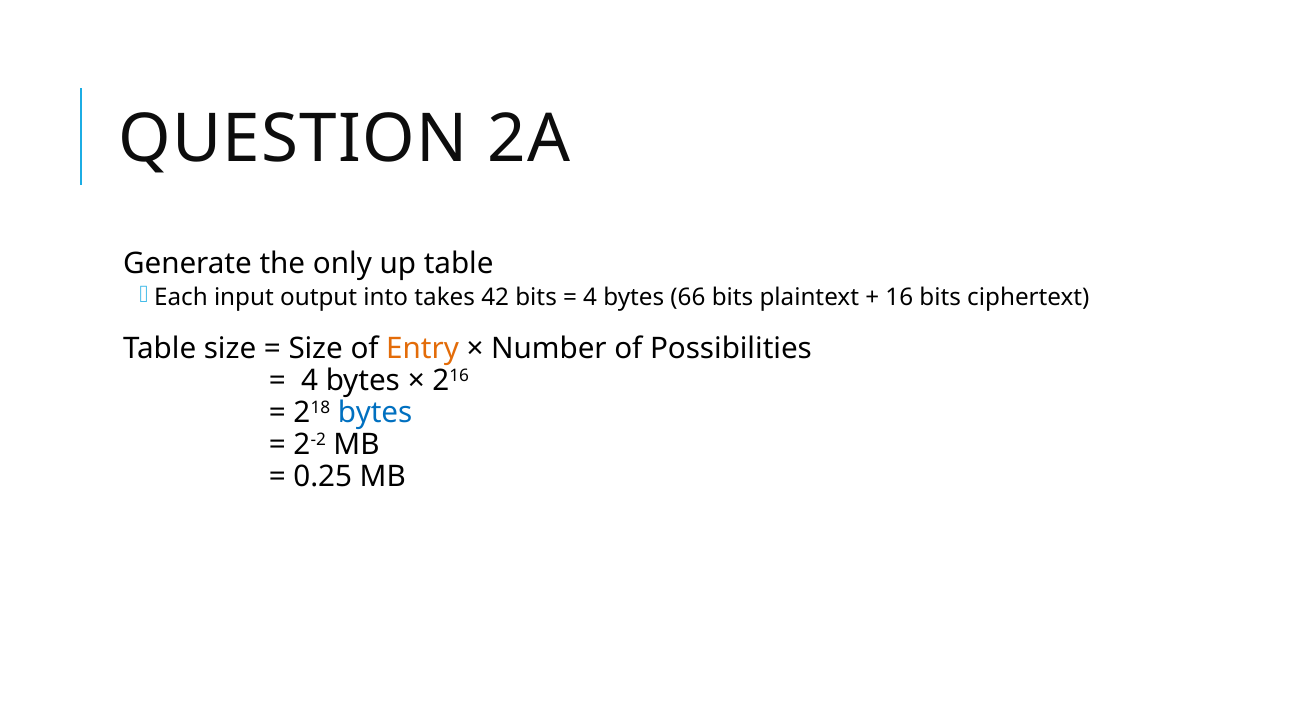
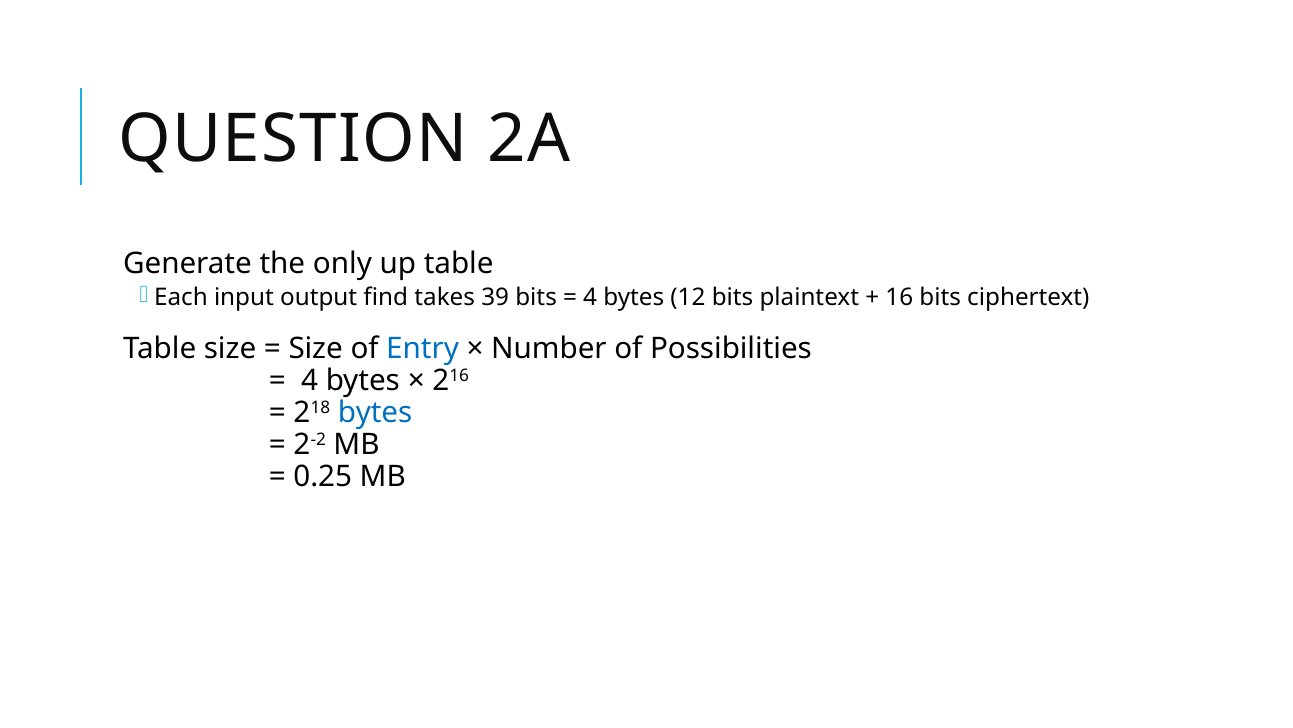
into: into -> find
42: 42 -> 39
66: 66 -> 12
Entry colour: orange -> blue
